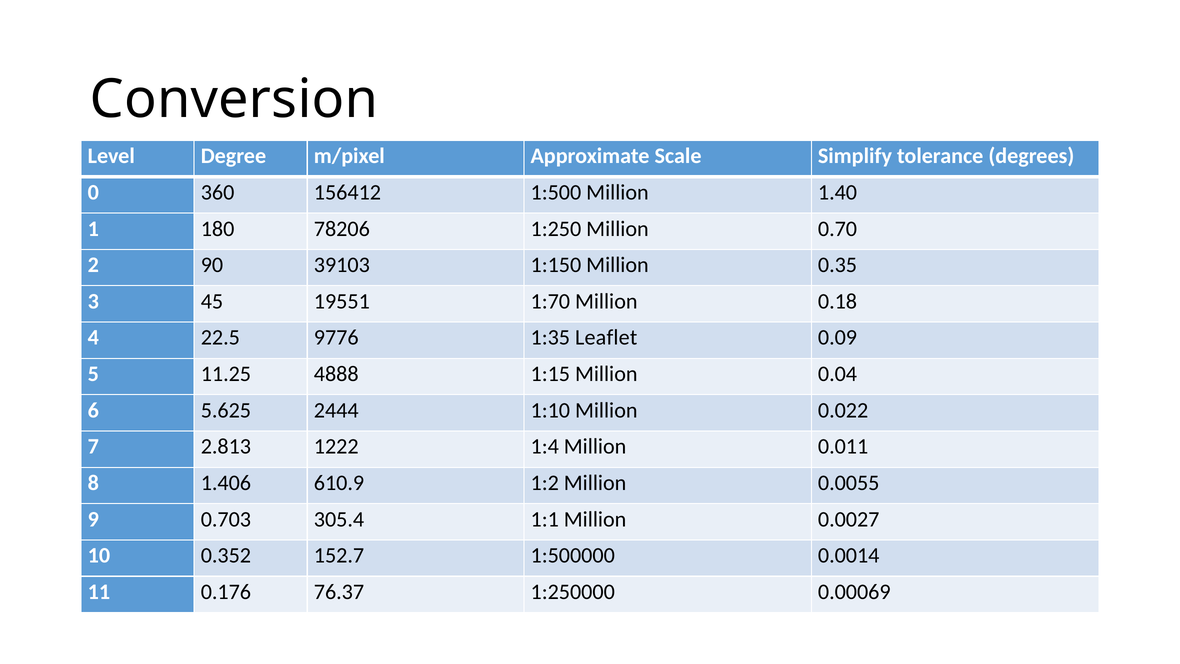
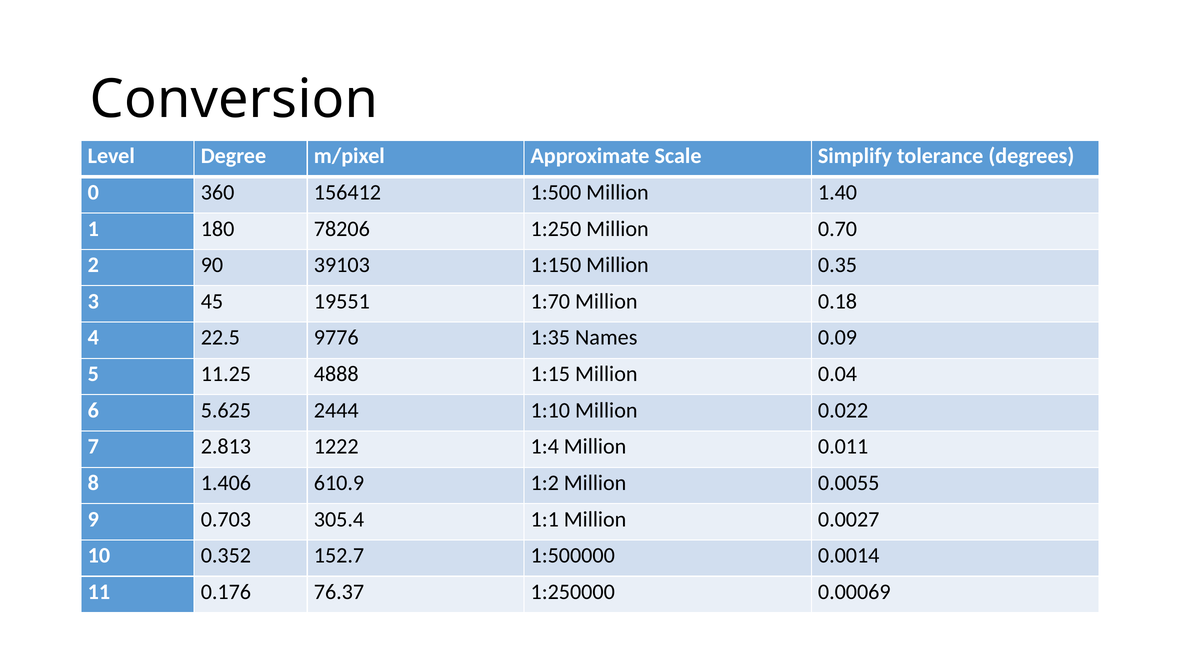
Leaflet: Leaflet -> Names
